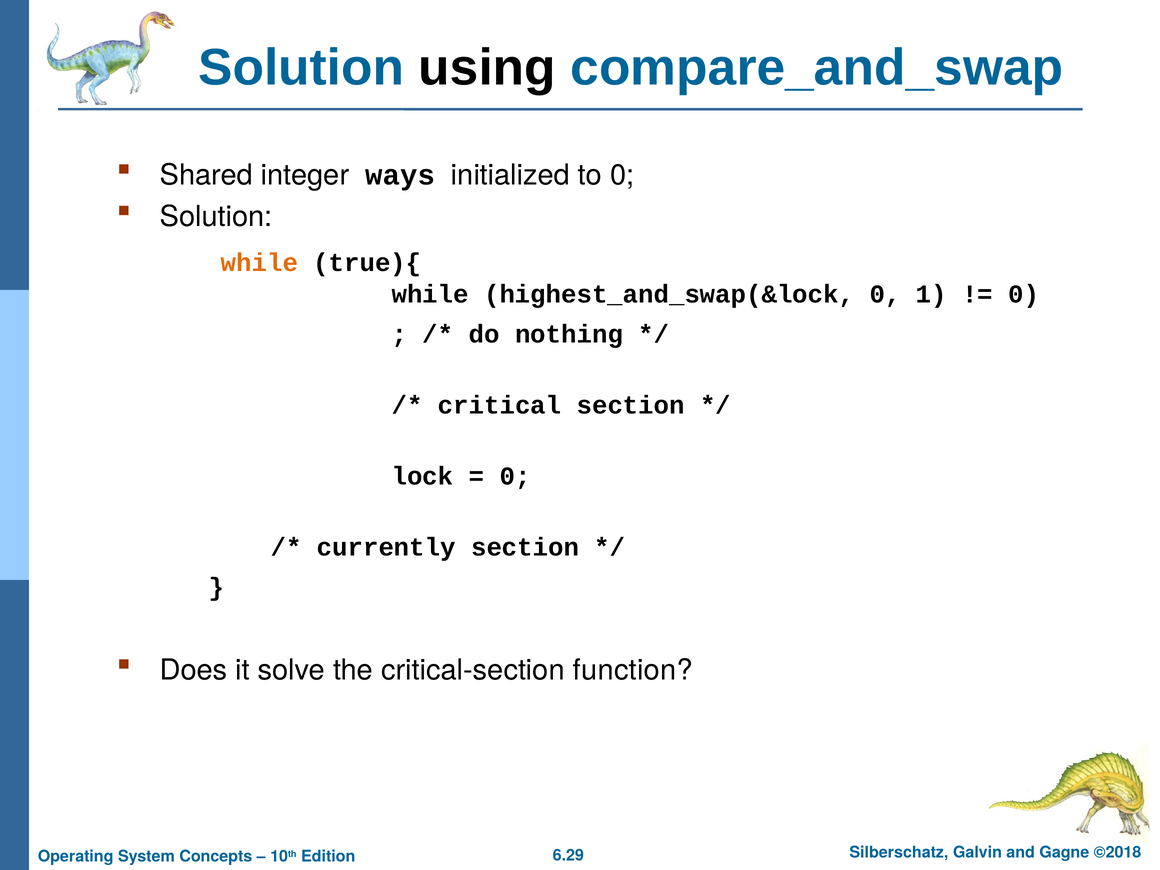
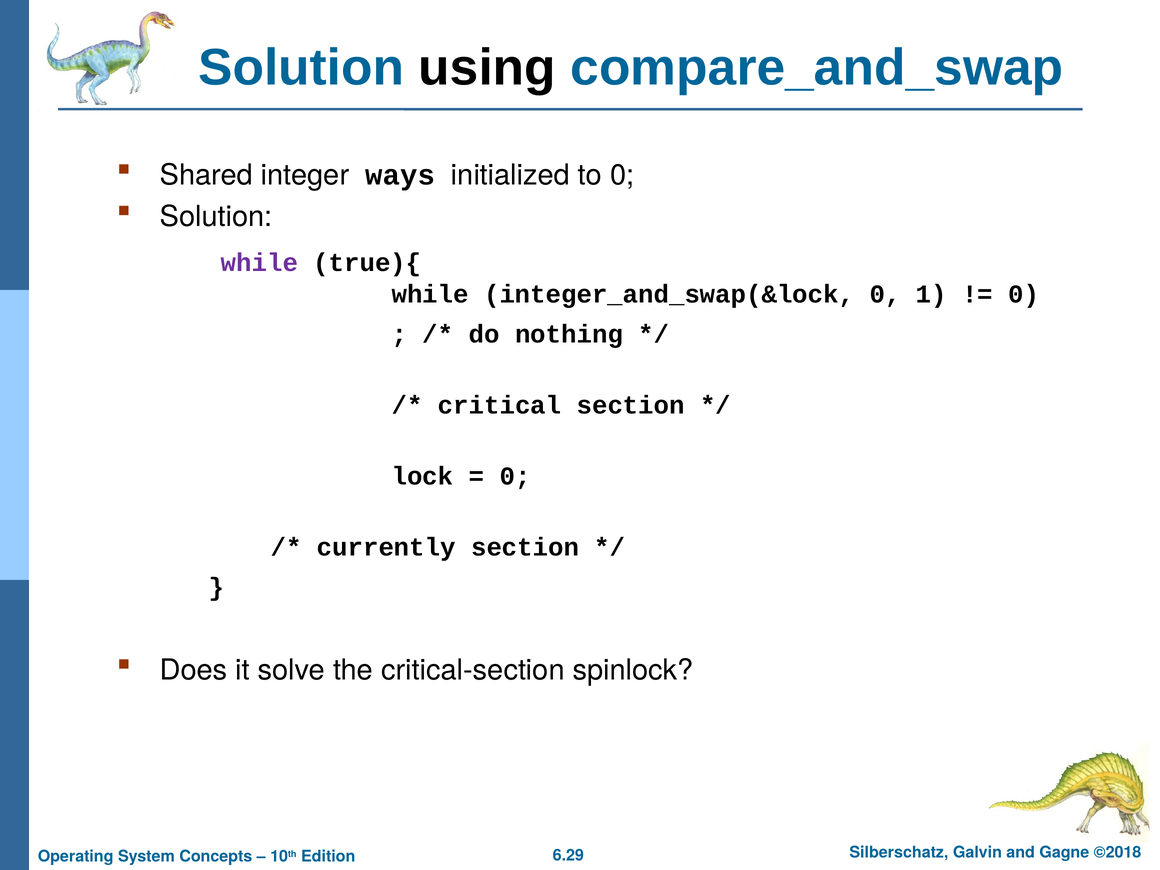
while at (259, 263) colour: orange -> purple
highest_and_swap(&lock: highest_and_swap(&lock -> integer_and_swap(&lock
function: function -> spinlock
